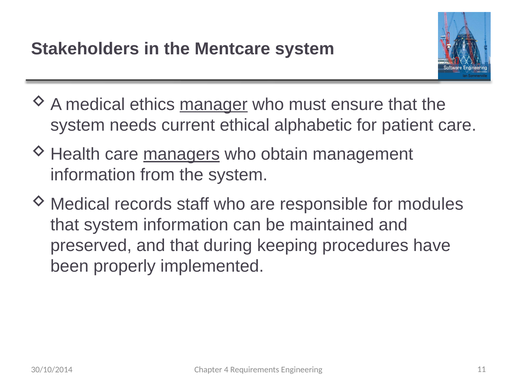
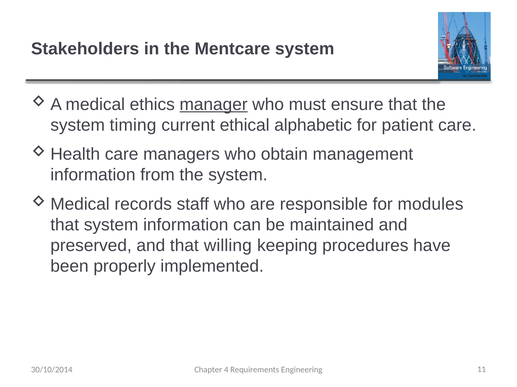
needs: needs -> timing
managers underline: present -> none
during: during -> willing
